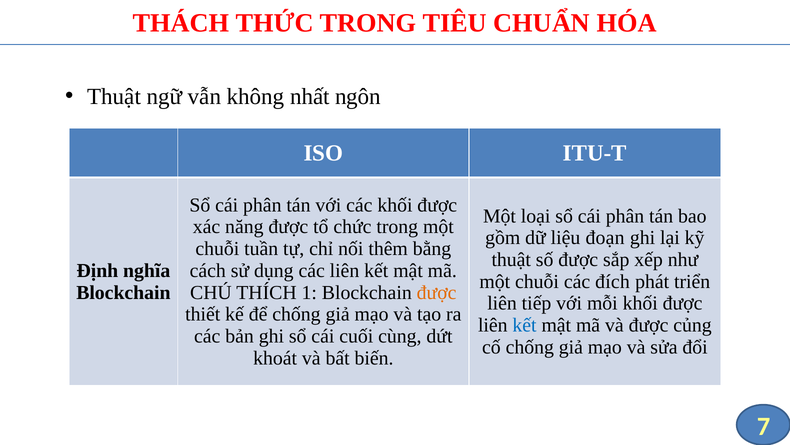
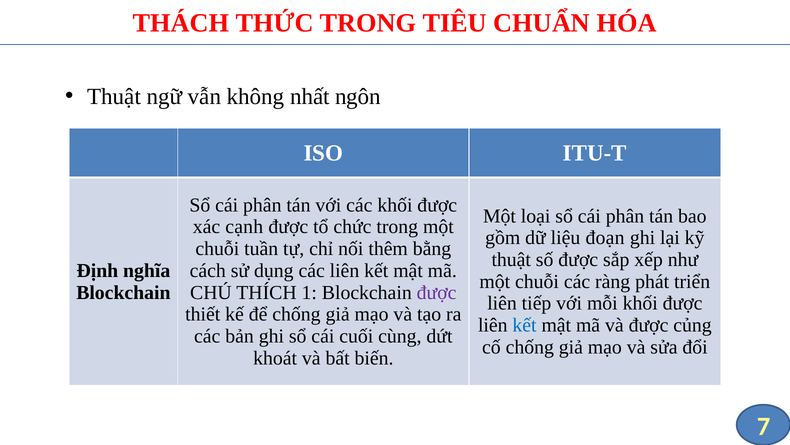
năng: năng -> cạnh
đích: đích -> ràng
được at (437, 292) colour: orange -> purple
